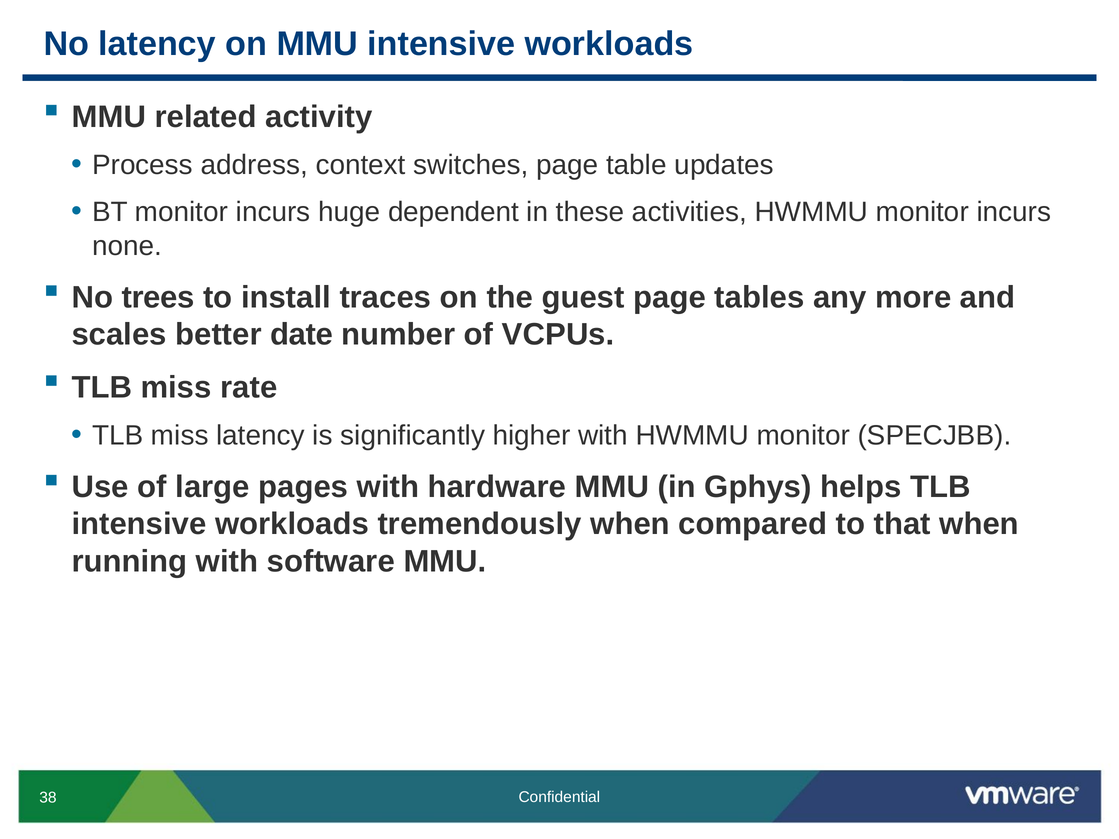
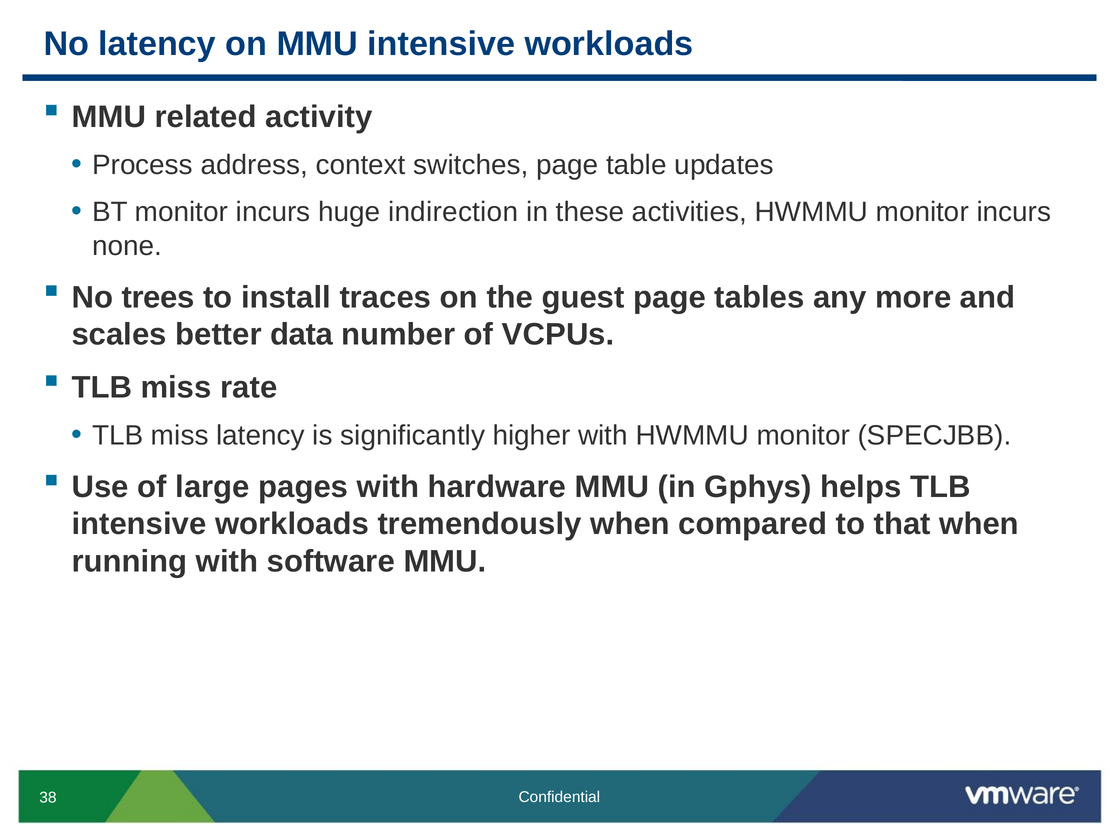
dependent: dependent -> indirection
date: date -> data
